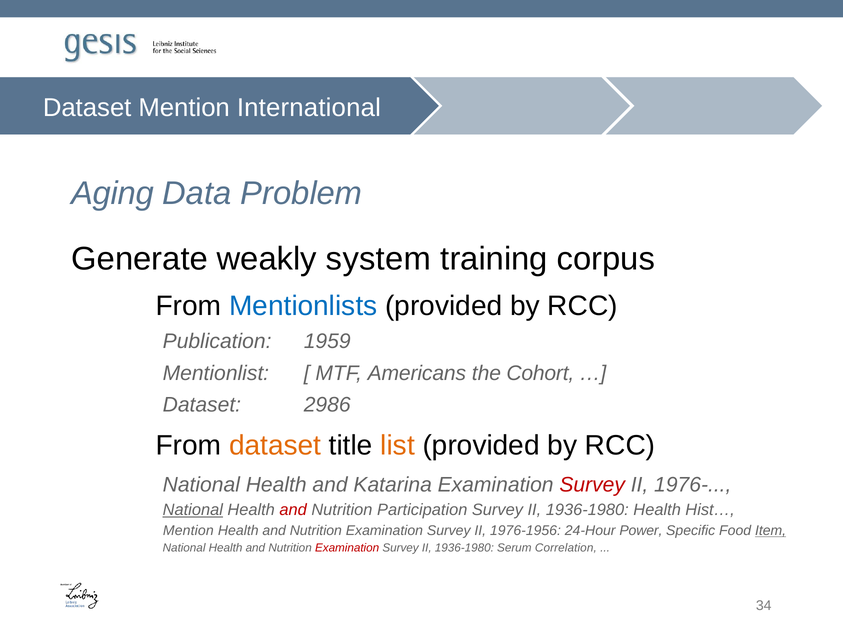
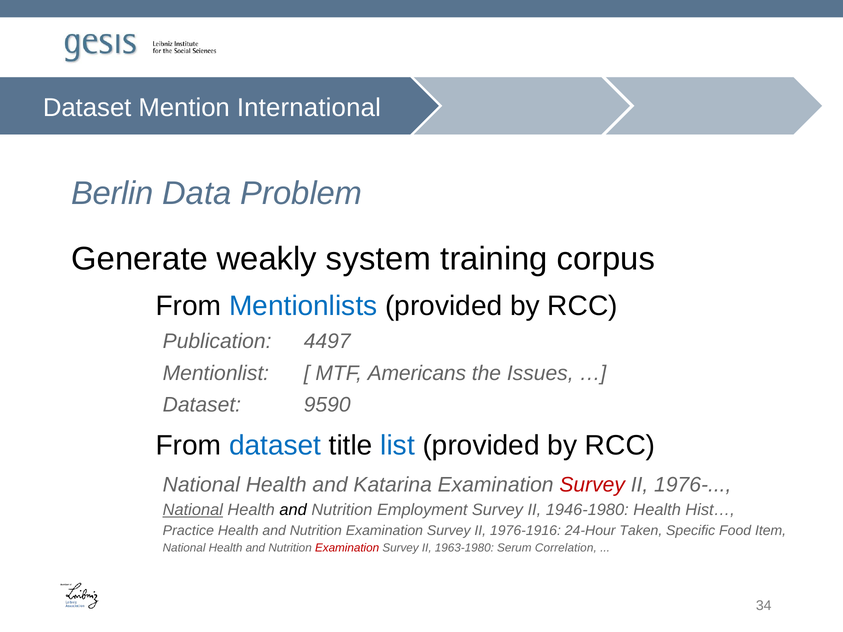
Aging: Aging -> Berlin
1959: 1959 -> 4497
Cohort: Cohort -> Issues
2986: 2986 -> 9590
dataset at (275, 446) colour: orange -> blue
list colour: orange -> blue
and at (293, 510) colour: red -> black
Participation: Participation -> Employment
1936-1980 at (587, 510): 1936-1980 -> 1946-1980
Mention at (188, 531): Mention -> Practice
1976-1956: 1976-1956 -> 1976-1916
Power: Power -> Taken
Item underline: present -> none
1936-1980 at (464, 548): 1936-1980 -> 1963-1980
